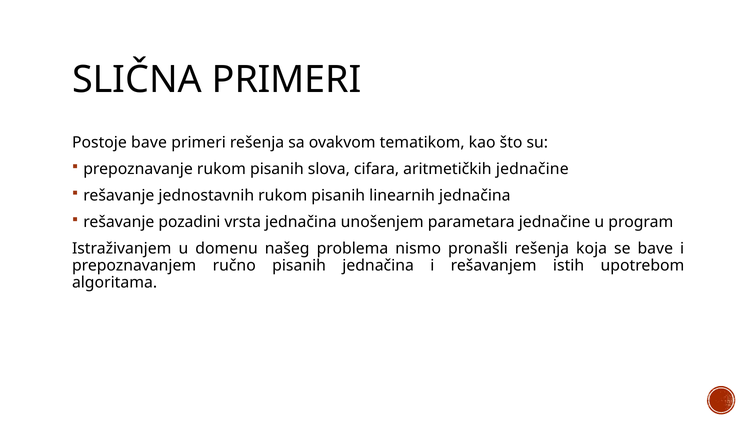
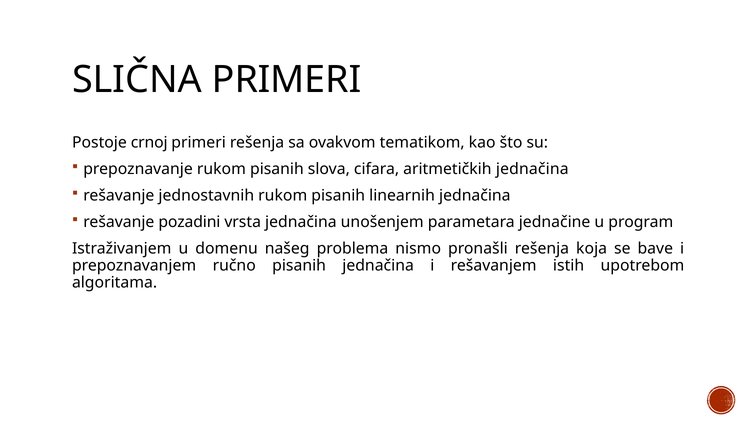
Postoje bave: bave -> crnoj
aritmetičkih jednačine: jednačine -> jednačina
